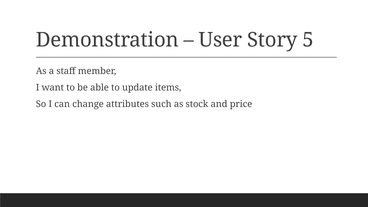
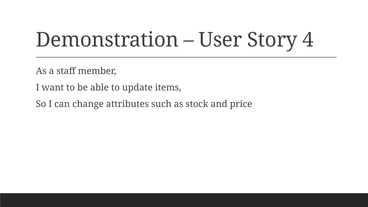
5: 5 -> 4
